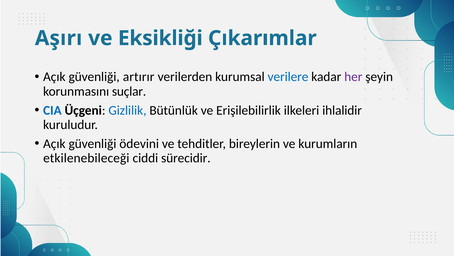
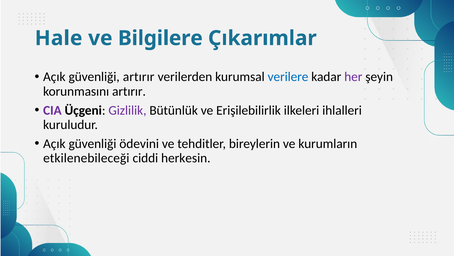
Aşırı: Aşırı -> Hale
Eksikliği: Eksikliği -> Bilgilere
korunmasını suçlar: suçlar -> artırır
CIA colour: blue -> purple
Gizlilik colour: blue -> purple
ihlalidir: ihlalidir -> ihlalleri
sürecidir: sürecidir -> herkesin
